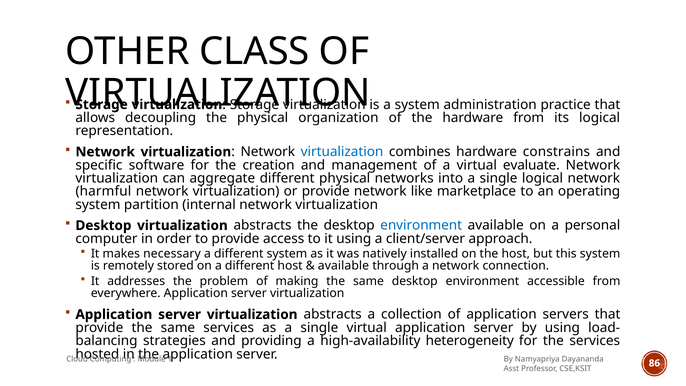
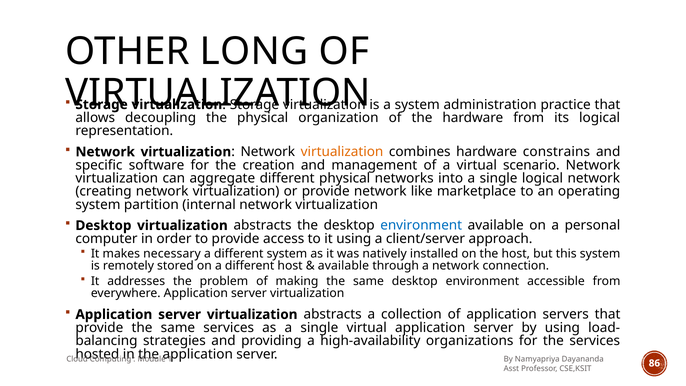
CLASS: CLASS -> LONG
virtualization at (342, 152) colour: blue -> orange
evaluate: evaluate -> scenario
harmful: harmful -> creating
heterogeneity: heterogeneity -> organizations
